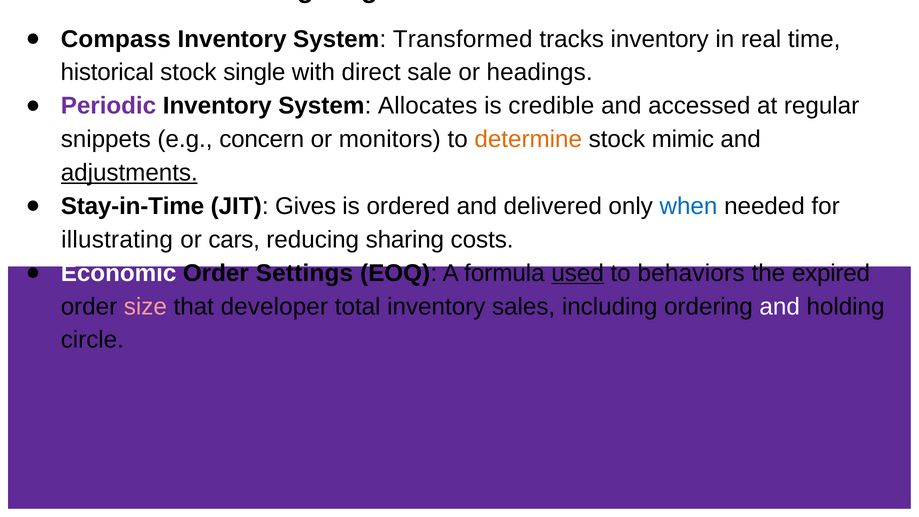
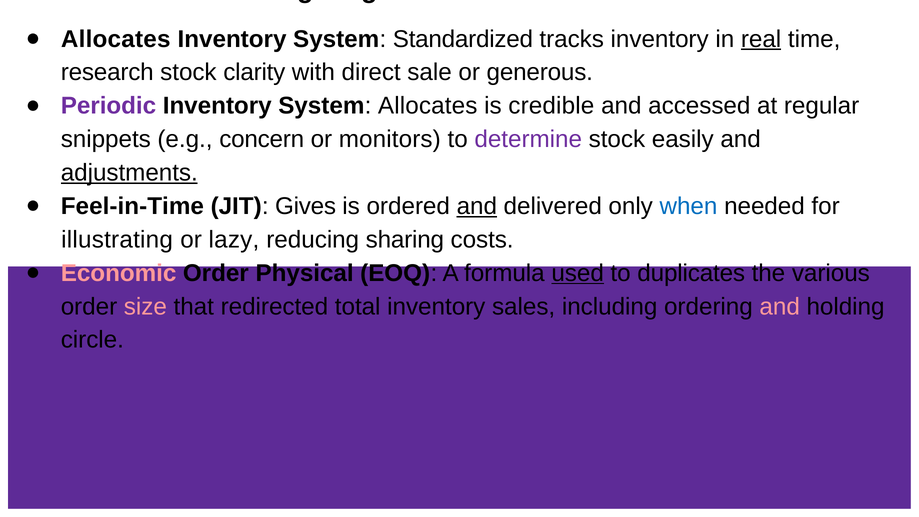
Compass at (116, 39): Compass -> Allocates
Transformed: Transformed -> Standardized
real underline: none -> present
historical: historical -> research
single: single -> clarity
headings: headings -> generous
determine colour: orange -> purple
mimic: mimic -> easily
Stay-in-Time: Stay-in-Time -> Feel-in-Time
and at (477, 206) underline: none -> present
cars: cars -> lazy
Economic colour: white -> pink
Settings: Settings -> Physical
behaviors: behaviors -> duplicates
expired: expired -> various
developer: developer -> redirected
and at (780, 306) colour: white -> pink
